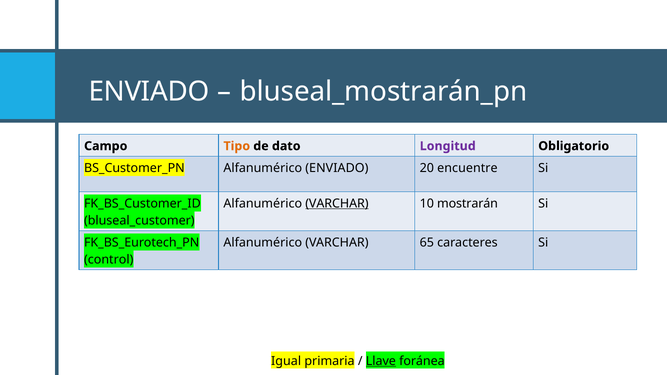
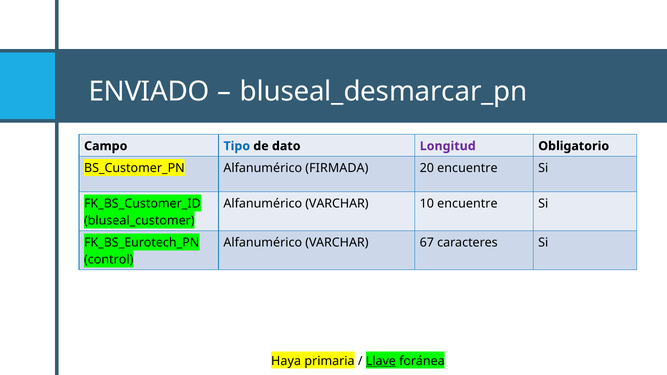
bluseal_mostrarán_pn: bluseal_mostrarán_pn -> bluseal_desmarcar_pn
Tipo colour: orange -> blue
Alfanumérico ENVIADO: ENVIADO -> FIRMADA
VARCHAR at (337, 204) underline: present -> none
10 mostrarán: mostrarán -> encuentre
65: 65 -> 67
Igual: Igual -> Haya
